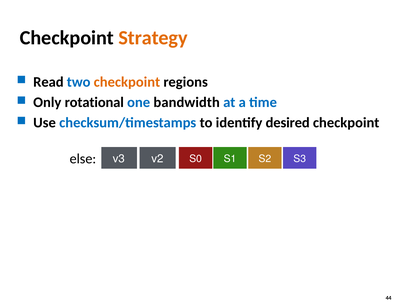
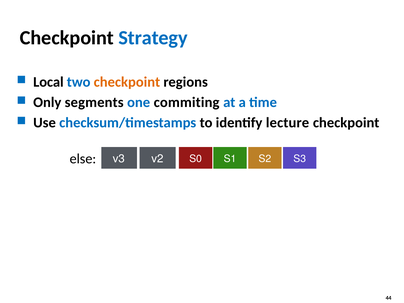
Strategy colour: orange -> blue
Read: Read -> Local
rotational: rotational -> segments
bandwidth: bandwidth -> commiting
desired: desired -> lecture
